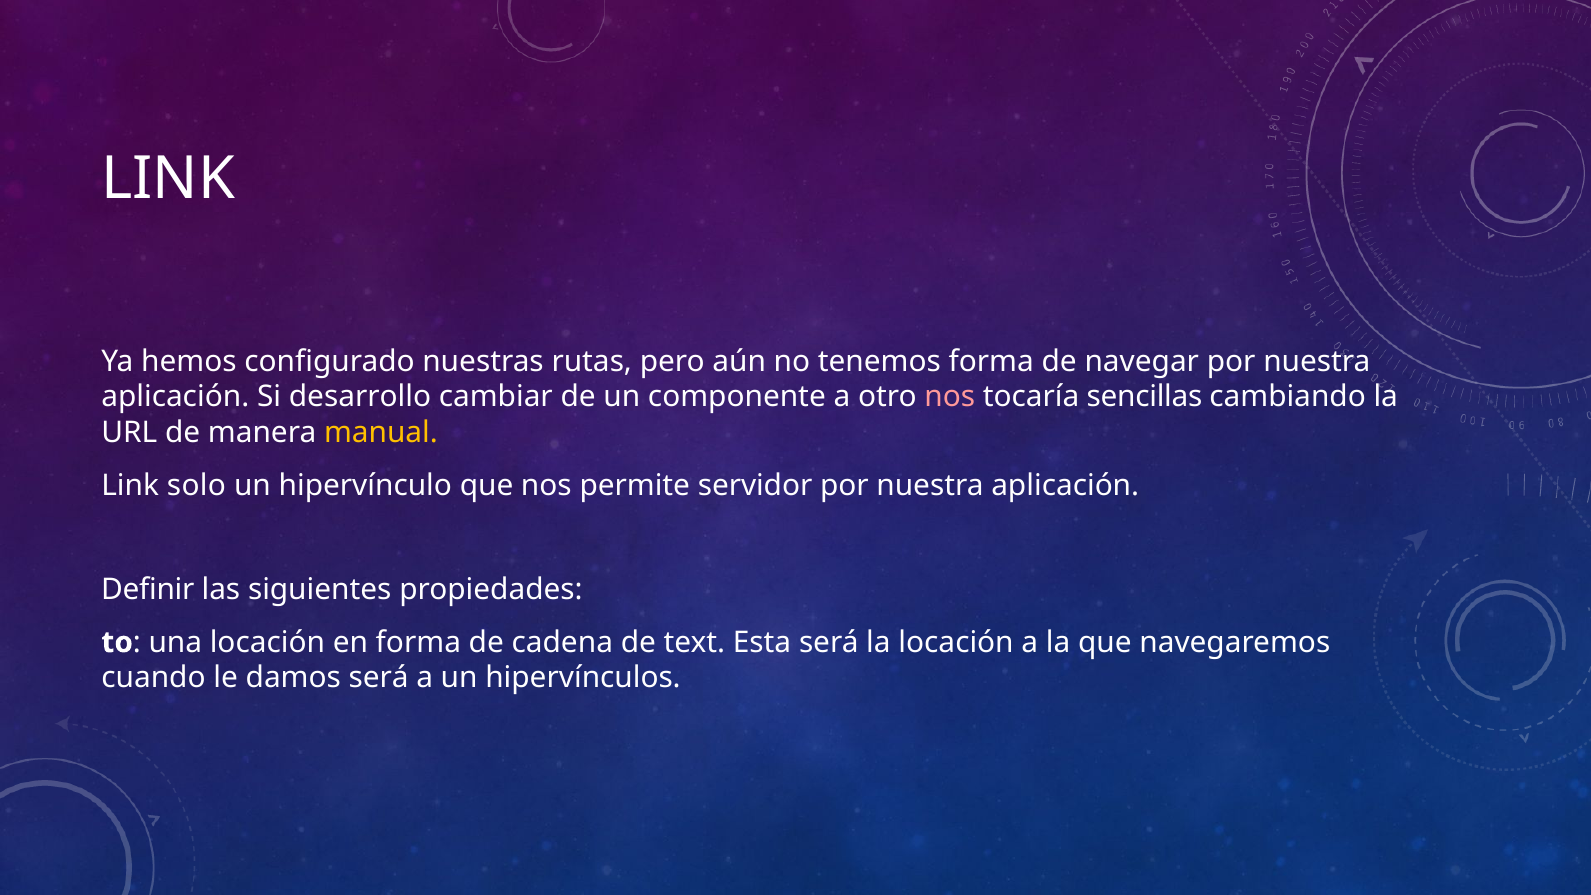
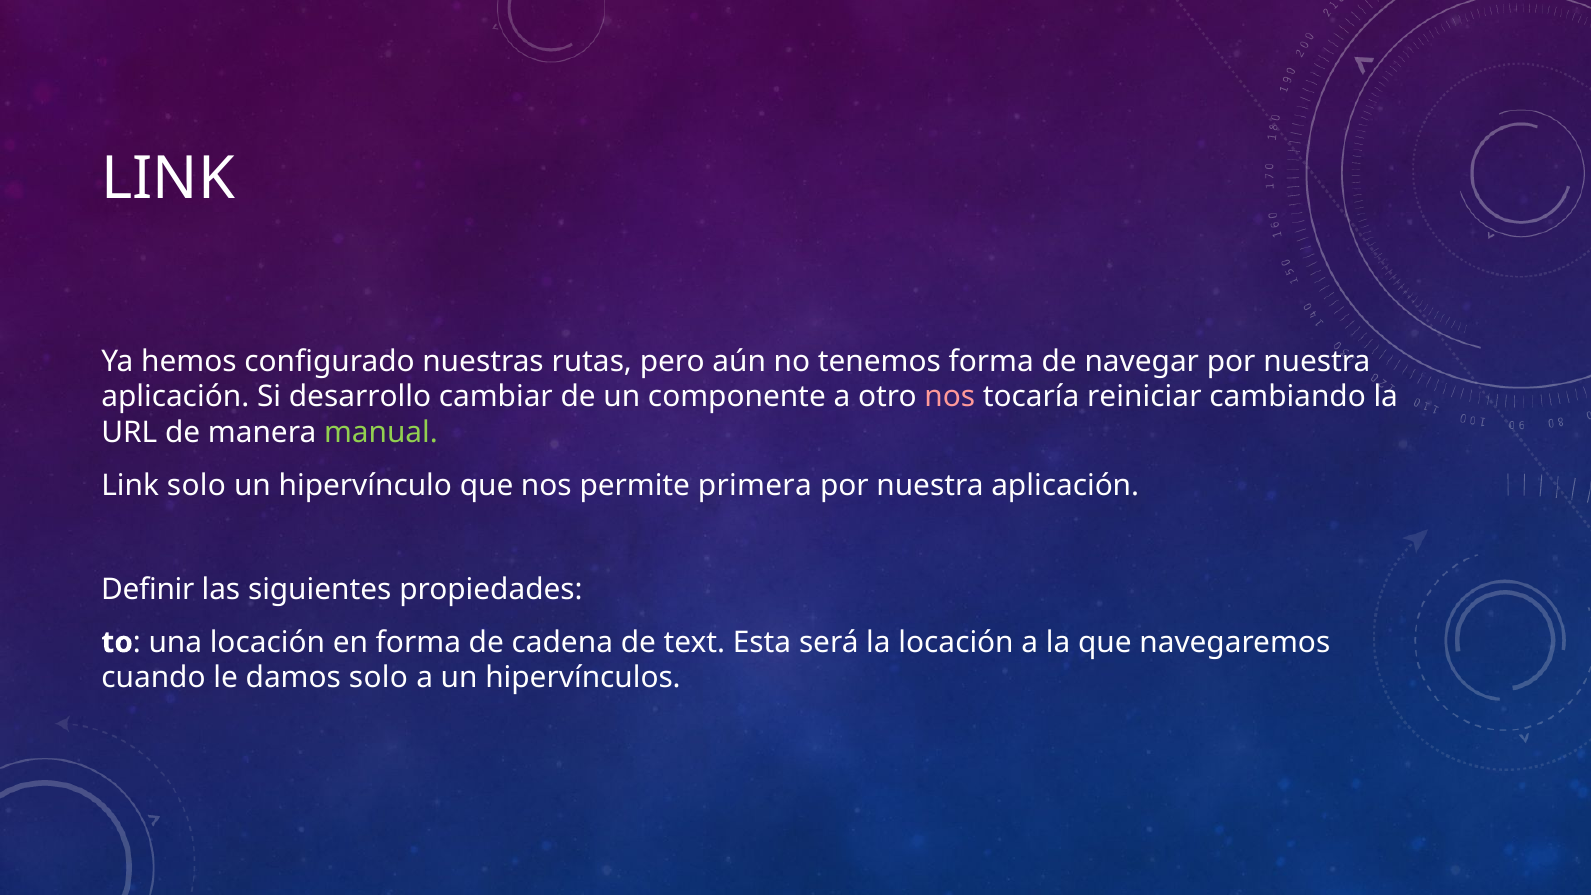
sencillas: sencillas -> reiniciar
manual colour: yellow -> light green
servidor: servidor -> primera
damos será: será -> solo
